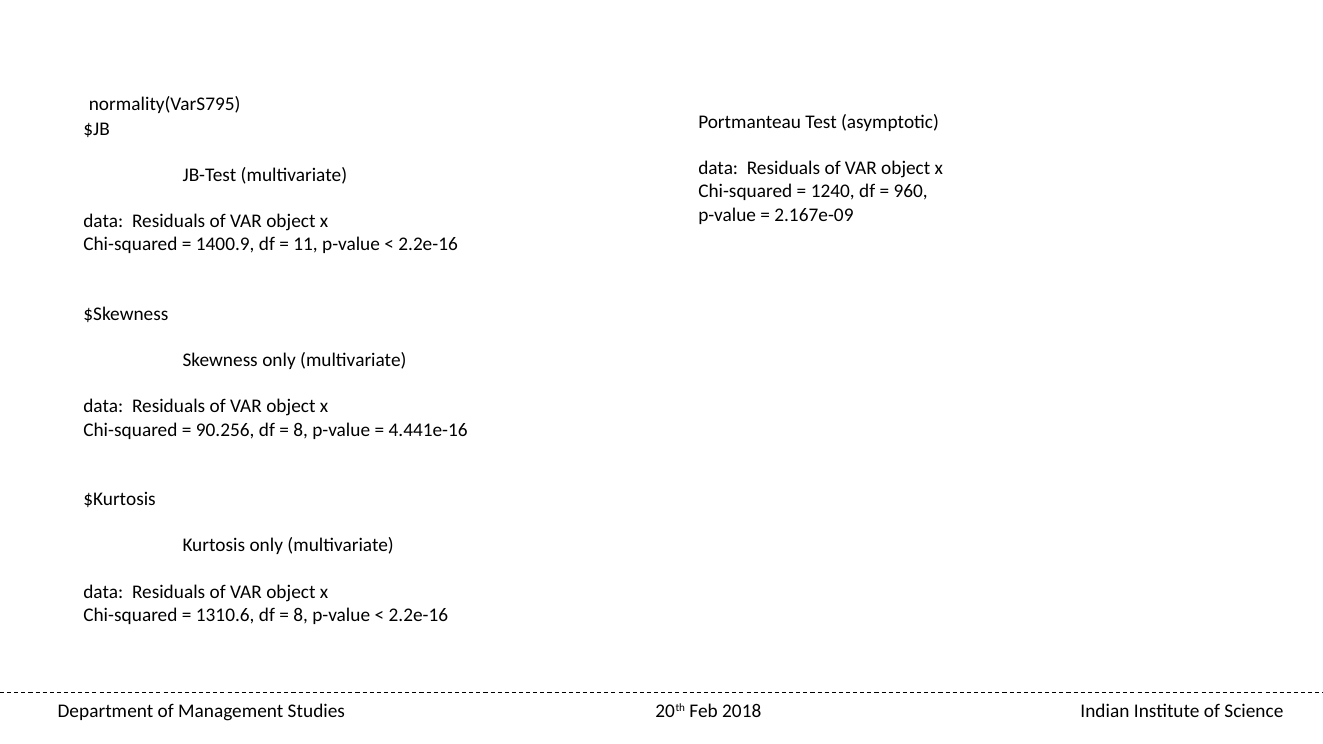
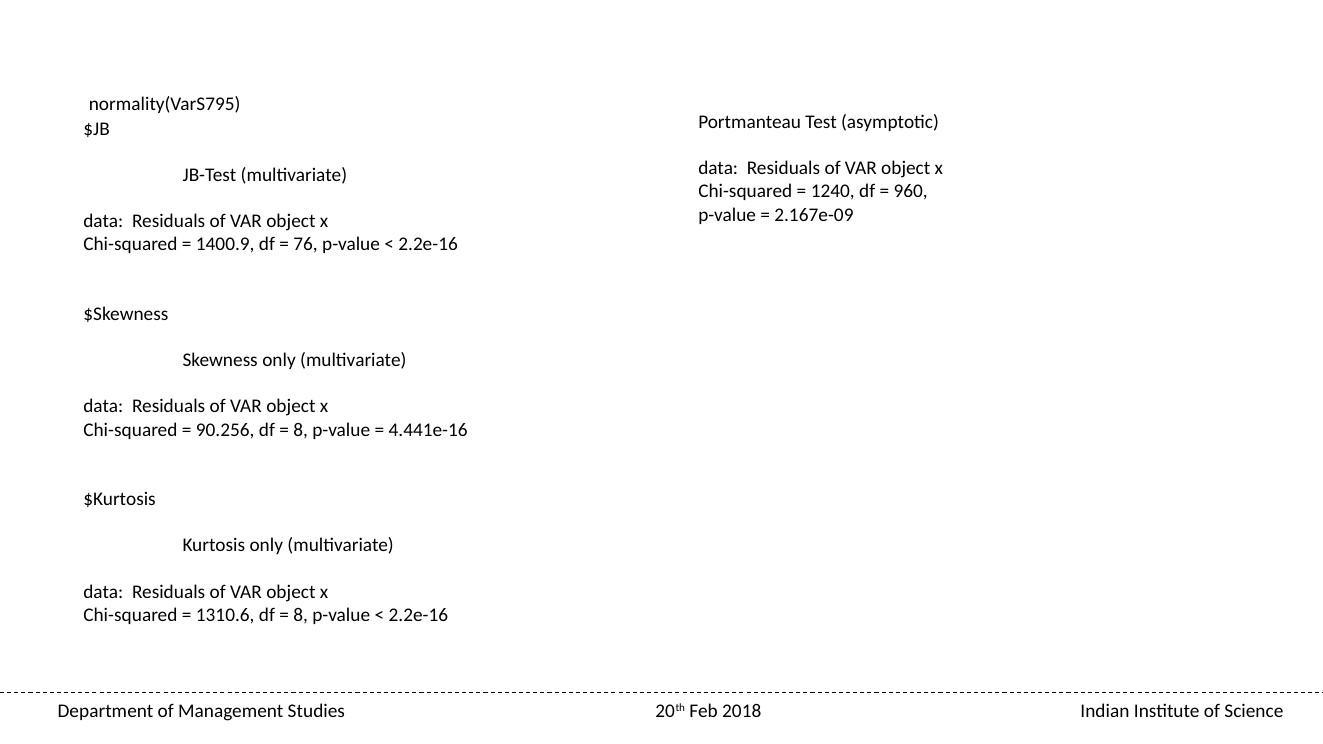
11: 11 -> 76
